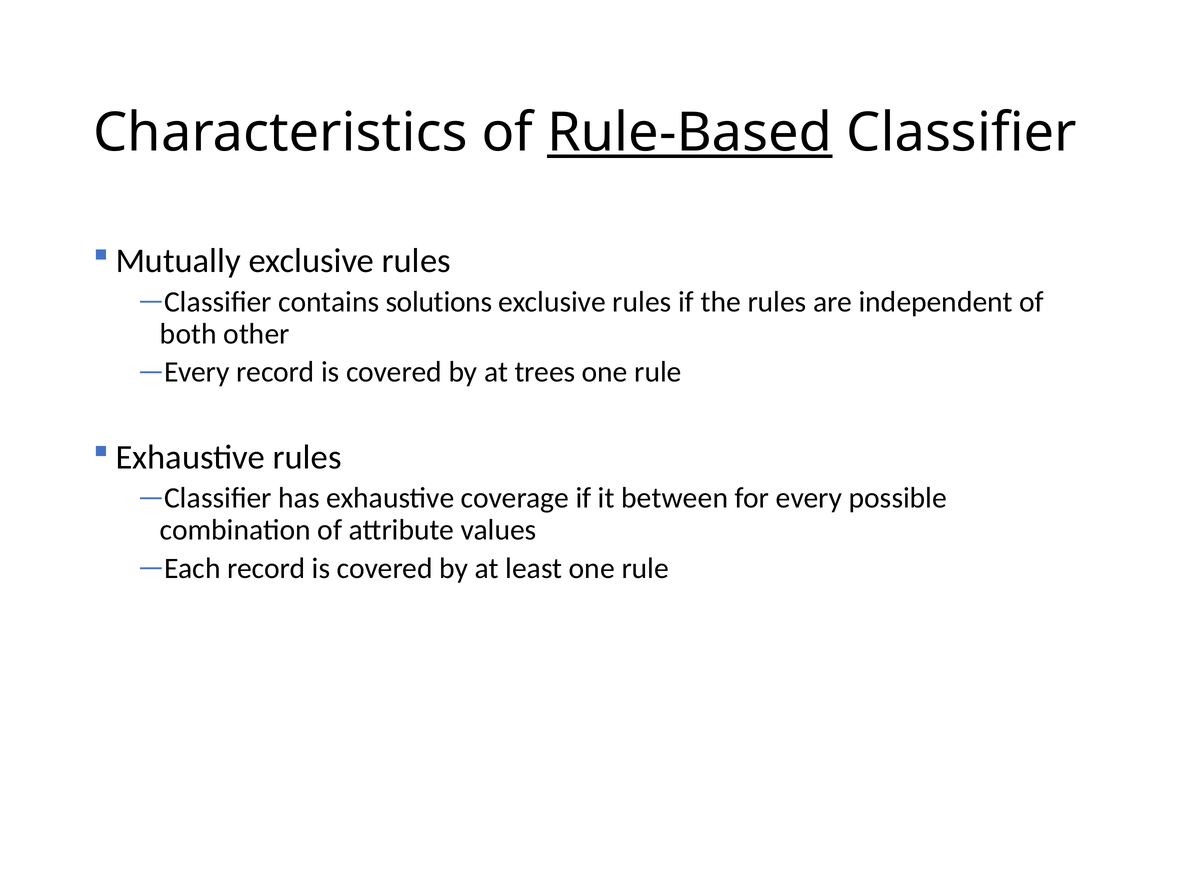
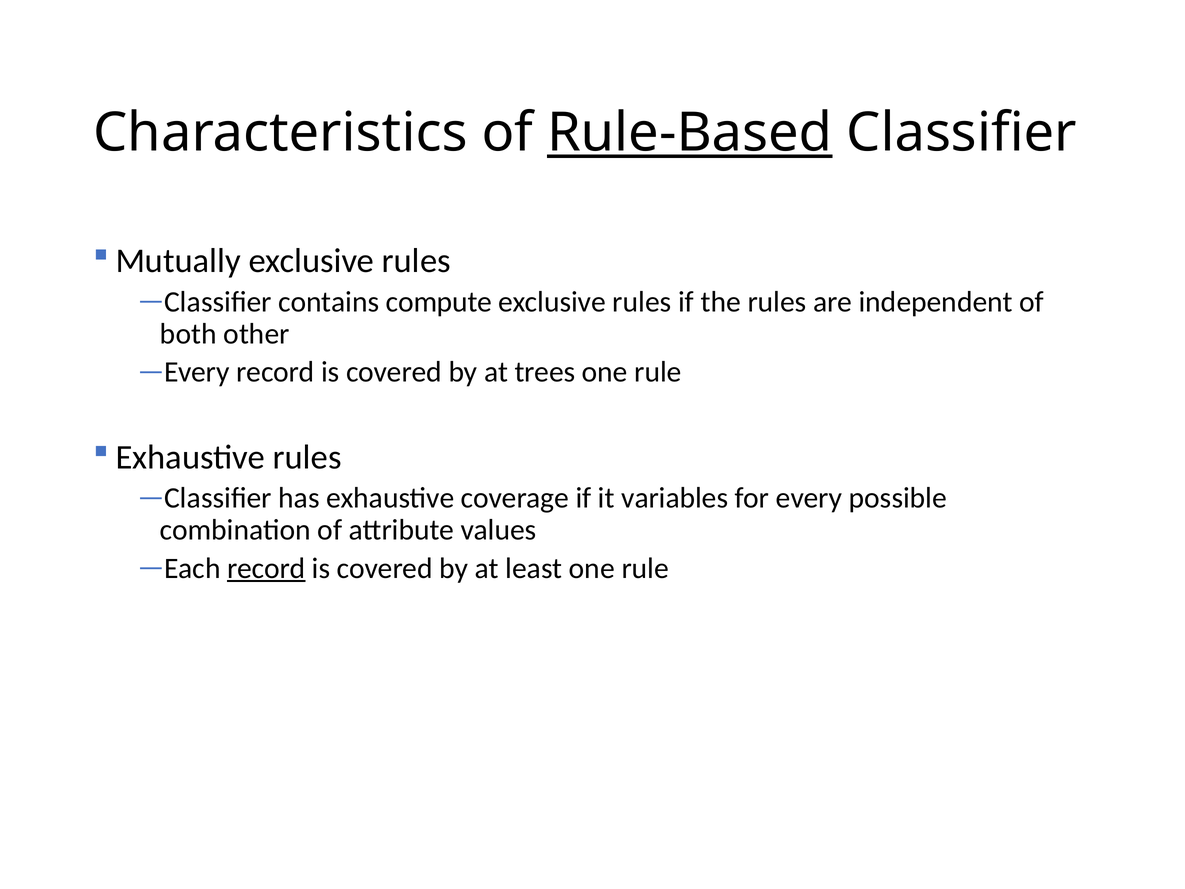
solutions: solutions -> compute
between: between -> variables
record at (266, 568) underline: none -> present
